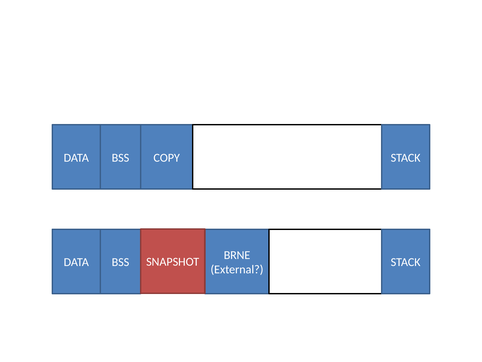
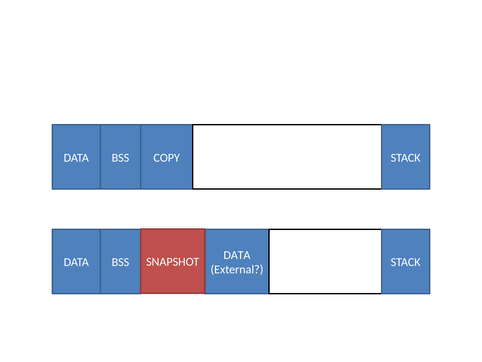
BRNE at (237, 255): BRNE -> DATA
